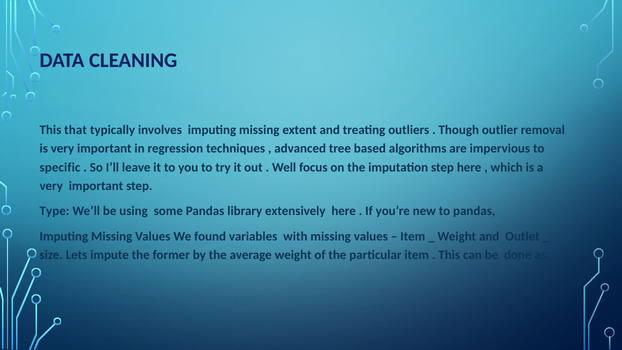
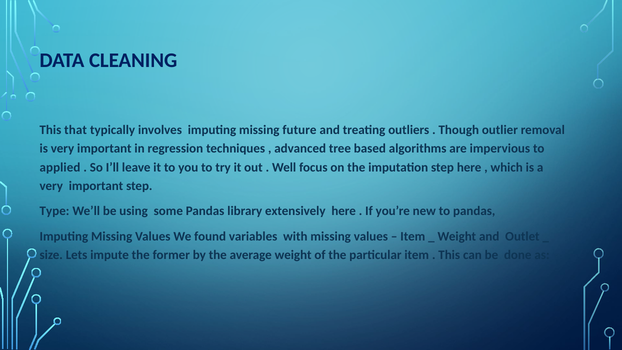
extent: extent -> future
specific: specific -> applied
